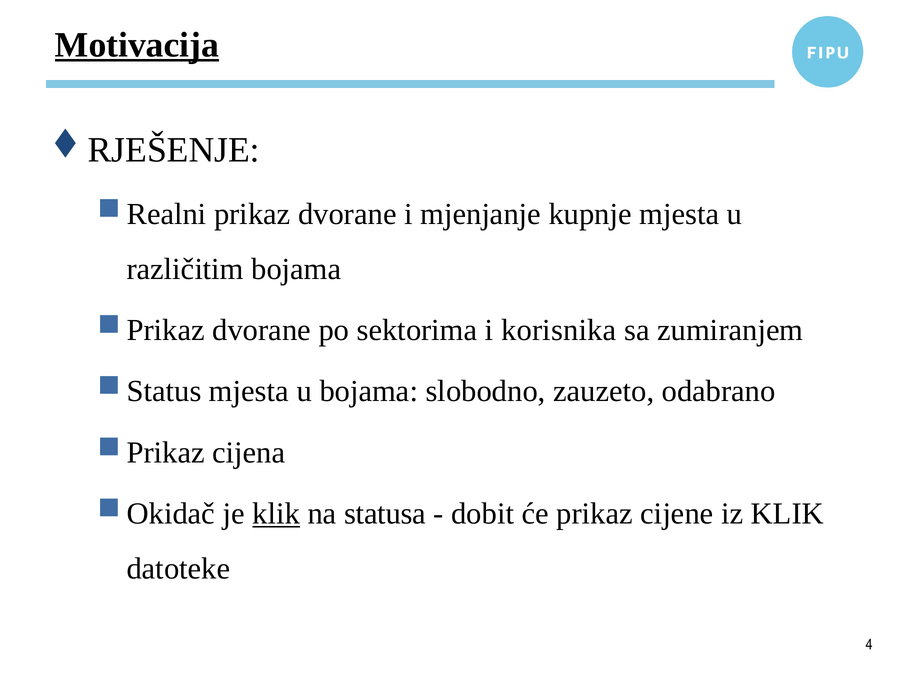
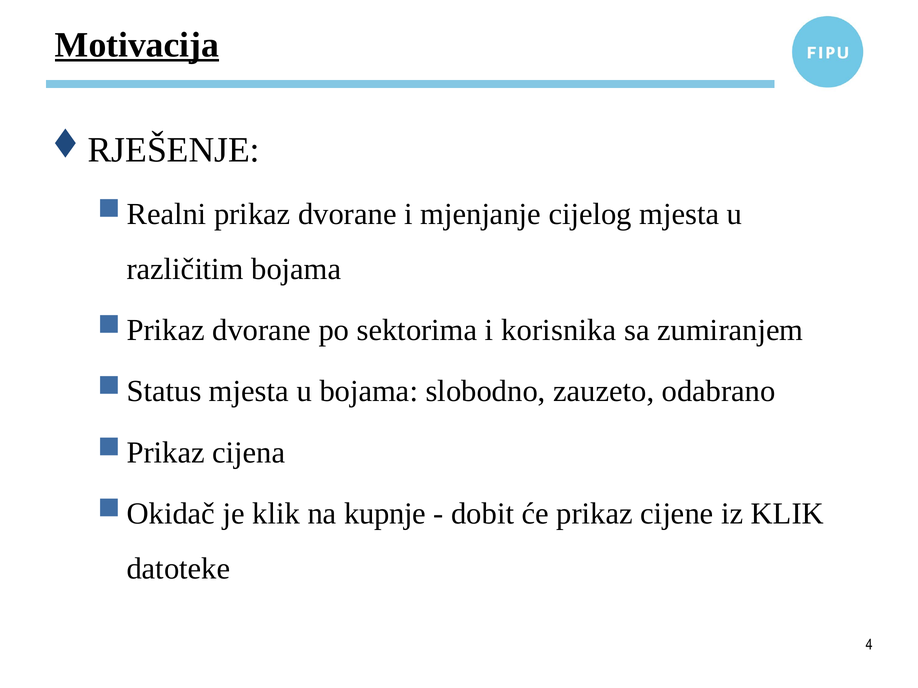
kupnje: kupnje -> cijelog
klik at (276, 514) underline: present -> none
statusa: statusa -> kupnje
